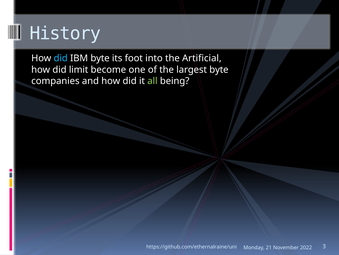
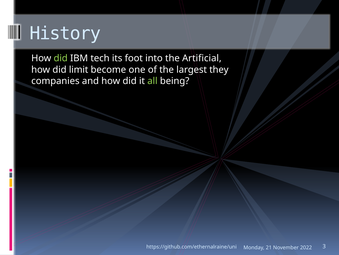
did at (61, 58) colour: light blue -> light green
IBM byte: byte -> tech
largest byte: byte -> they
